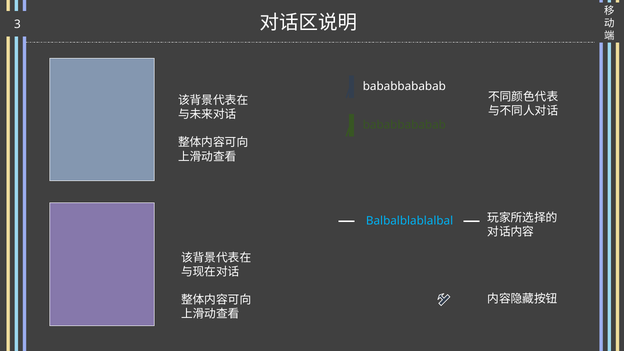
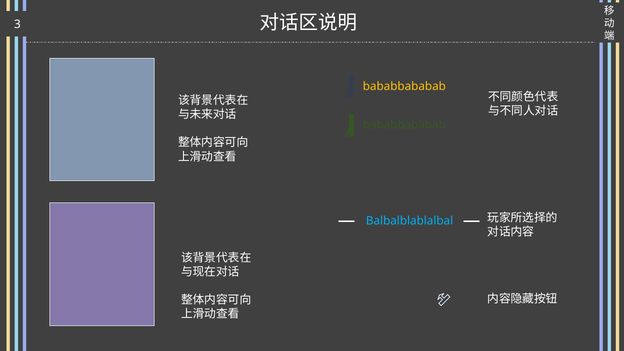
bababbababab at (404, 86) colour: white -> yellow
